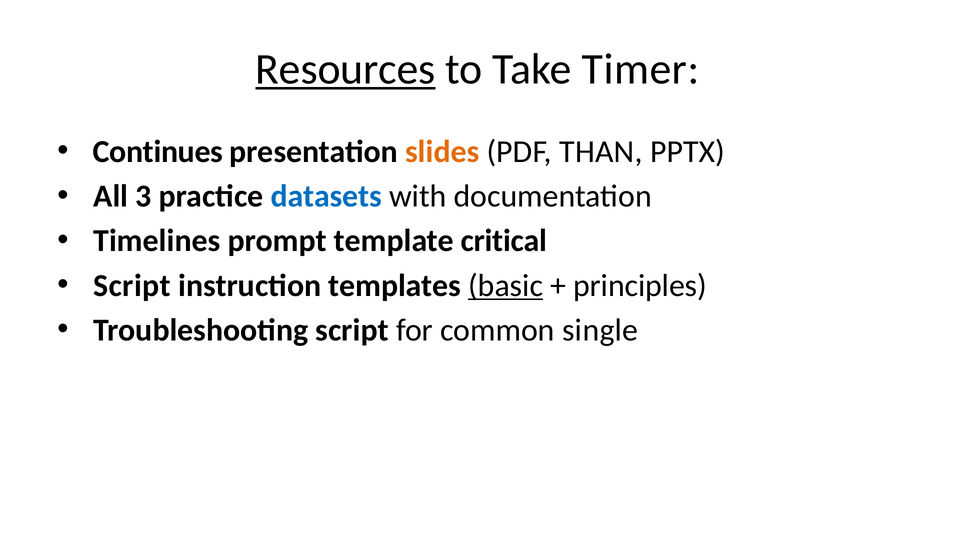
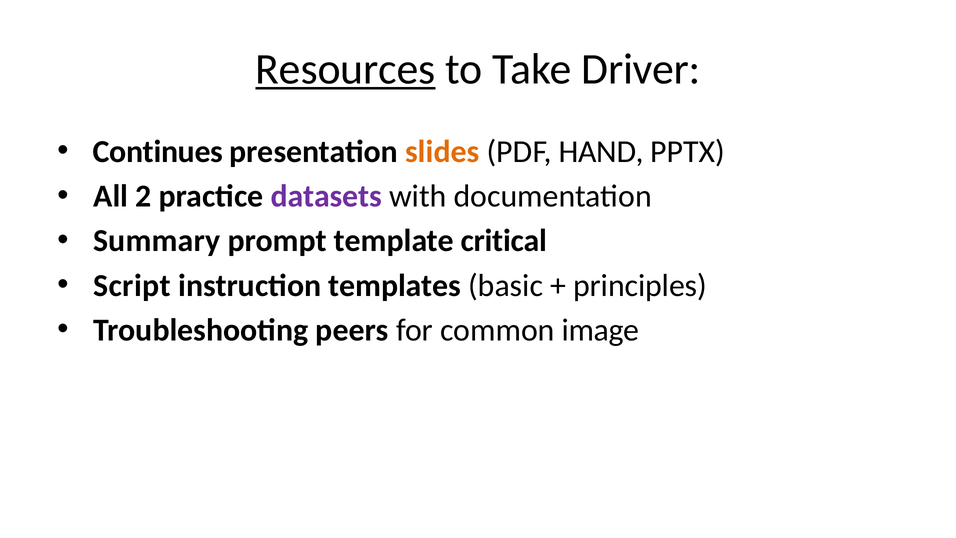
Timer: Timer -> Driver
THAN: THAN -> HAND
3: 3 -> 2
datasets colour: blue -> purple
Timelines: Timelines -> Summary
basic underline: present -> none
Troubleshooting script: script -> peers
single: single -> image
